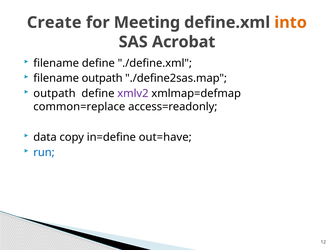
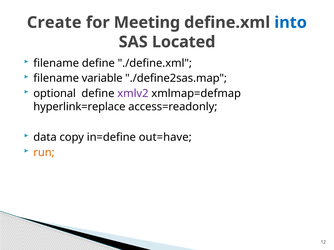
into colour: orange -> blue
Acrobat: Acrobat -> Located
filename outpath: outpath -> variable
outpath at (54, 94): outpath -> optional
common=replace: common=replace -> hyperlink=replace
run colour: blue -> orange
